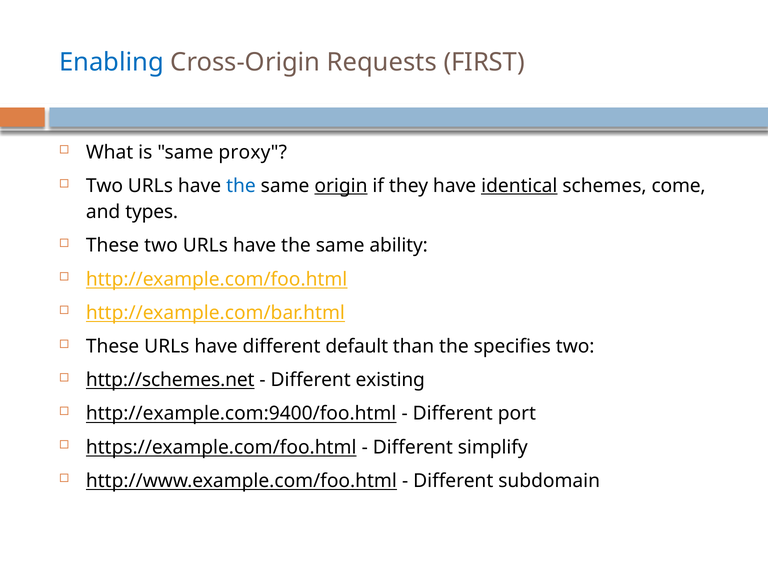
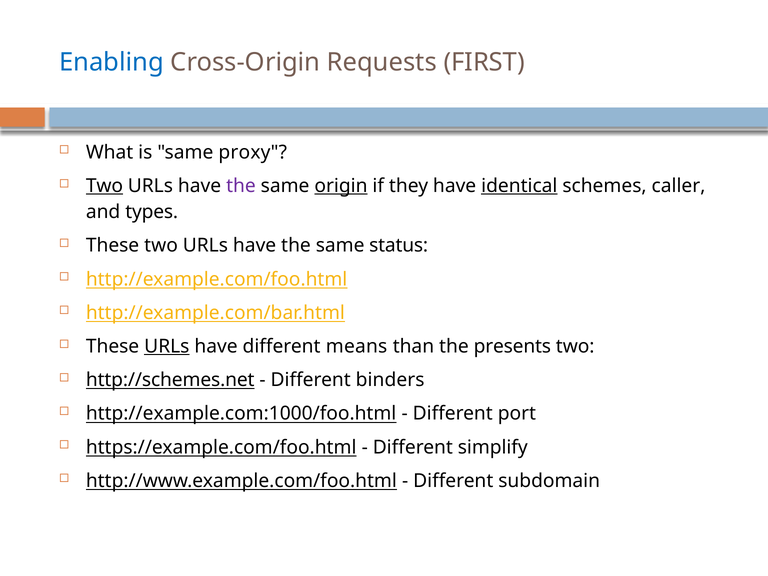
Two at (104, 186) underline: none -> present
the at (241, 186) colour: blue -> purple
come: come -> caller
ability: ability -> status
URLs at (167, 346) underline: none -> present
default: default -> means
specifies: specifies -> presents
existing: existing -> binders
http://example.com:9400/foo.html: http://example.com:9400/foo.html -> http://example.com:1000/foo.html
